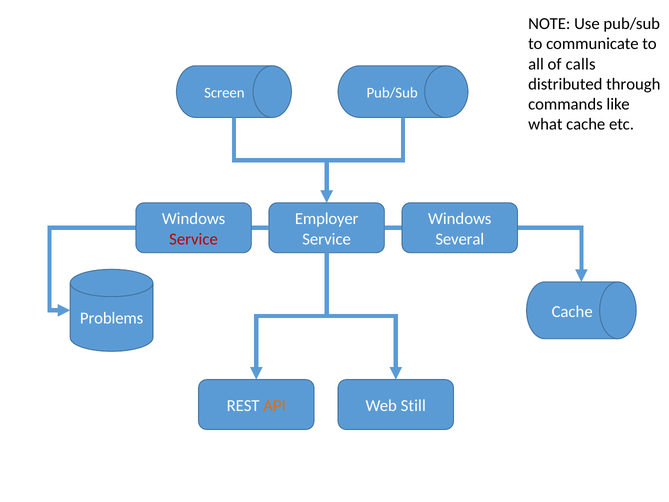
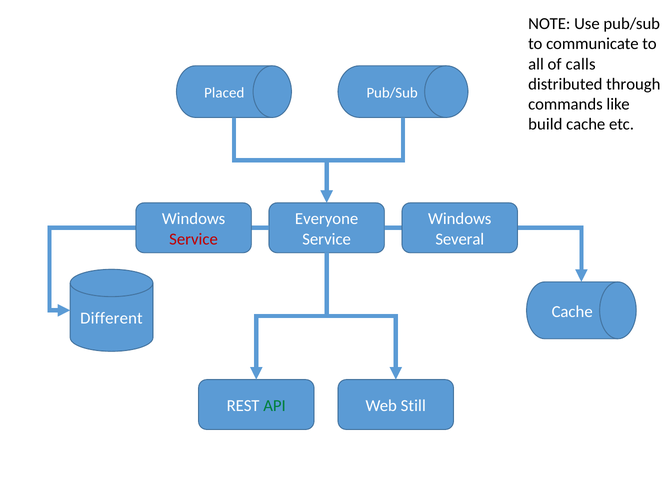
Screen: Screen -> Placed
what: what -> build
Employer: Employer -> Everyone
Problems: Problems -> Different
API colour: orange -> green
